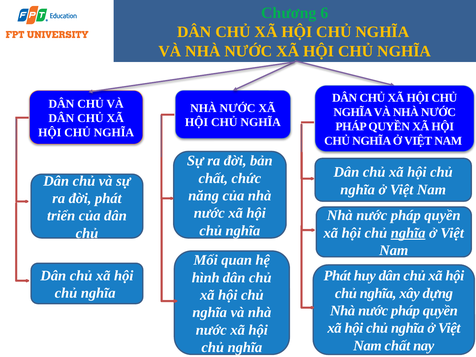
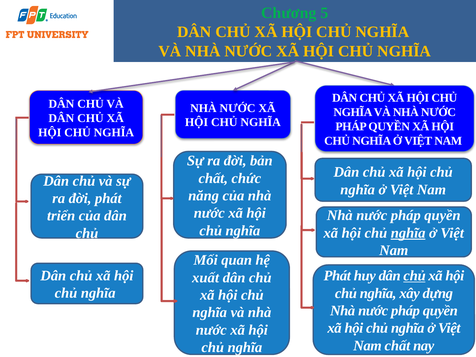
6: 6 -> 5
chủ at (415, 276) underline: none -> present
hình: hình -> xuất
